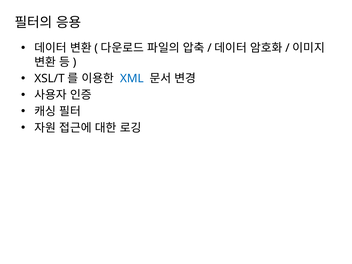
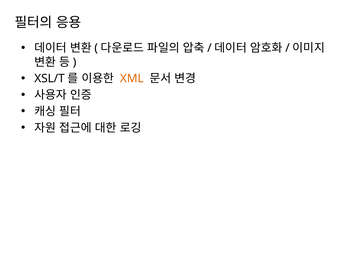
XML colour: blue -> orange
